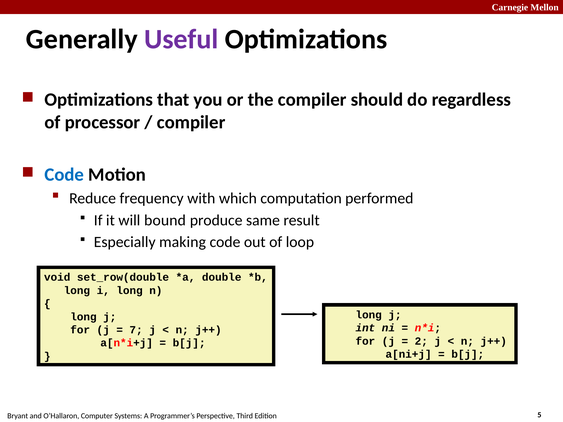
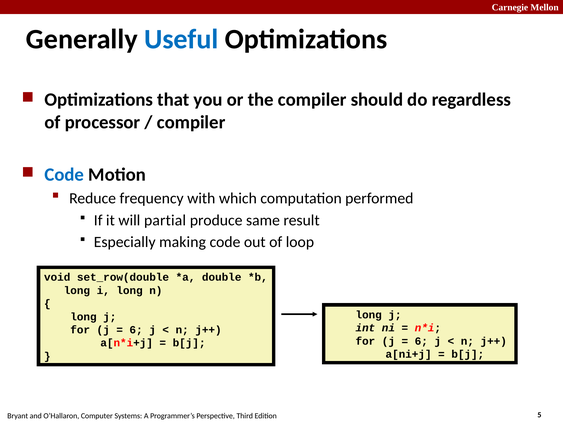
Useful colour: purple -> blue
bound: bound -> partial
7 at (136, 330): 7 -> 6
2 at (421, 341): 2 -> 6
